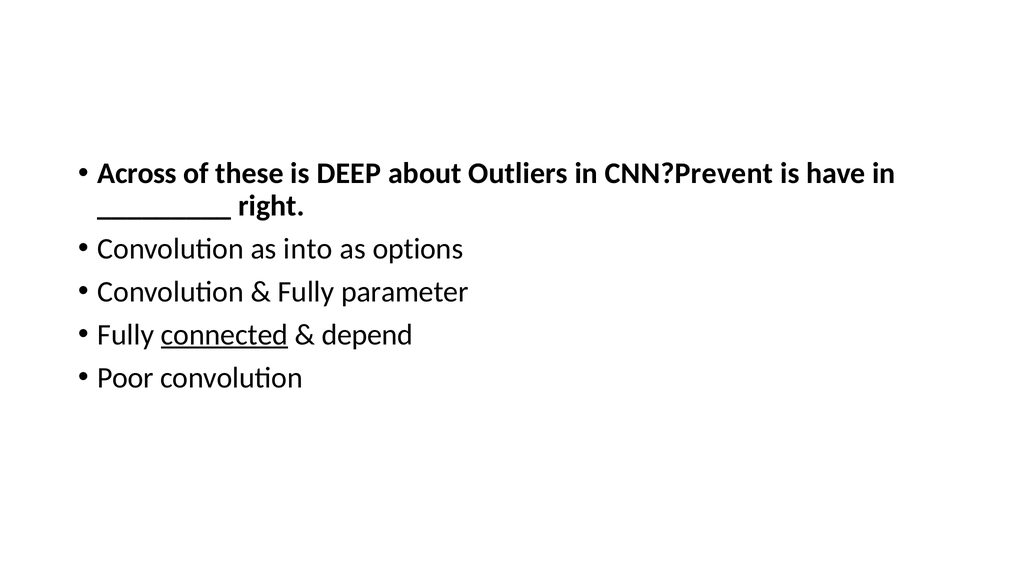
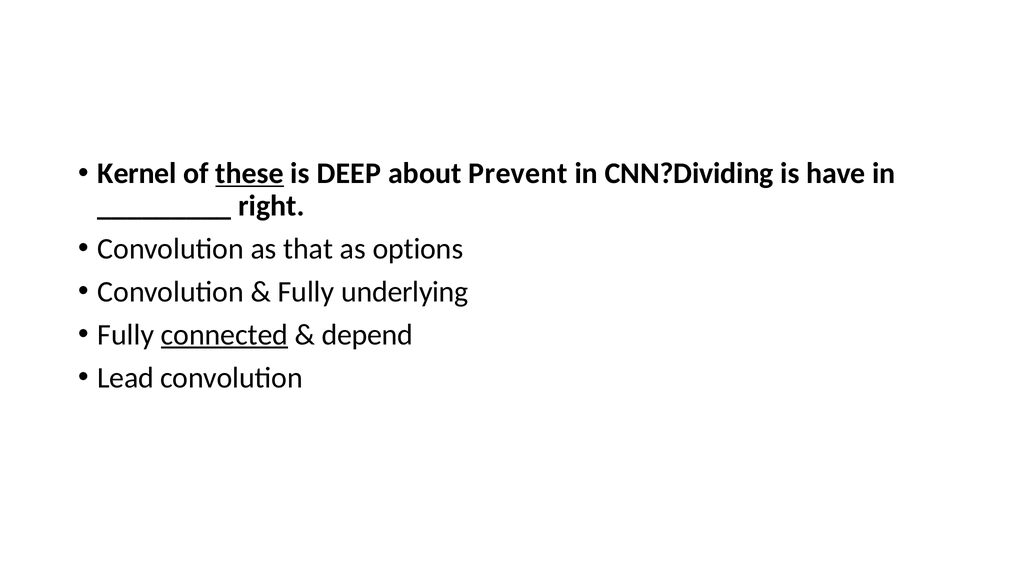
Across: Across -> Kernel
these underline: none -> present
Outliers: Outliers -> Prevent
CNN?Prevent: CNN?Prevent -> CNN?Dividing
into: into -> that
parameter: parameter -> underlying
Poor: Poor -> Lead
